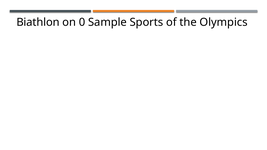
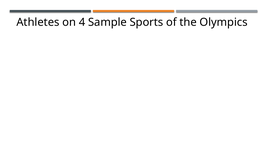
Biathlon: Biathlon -> Athletes
0: 0 -> 4
